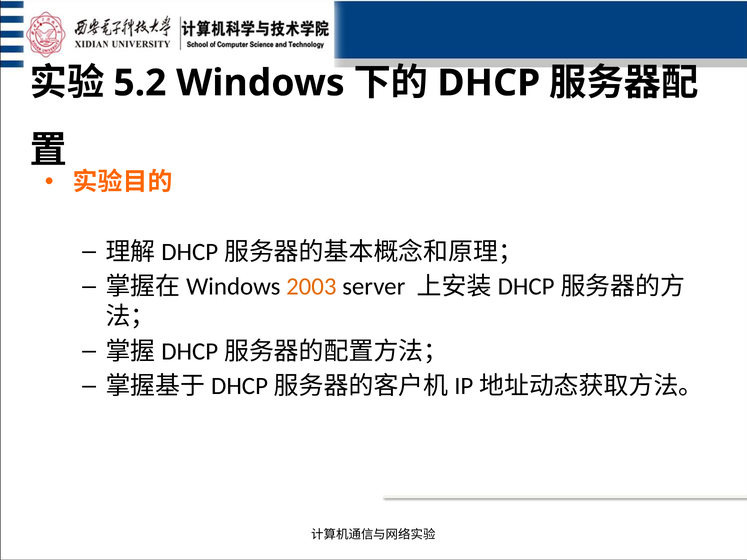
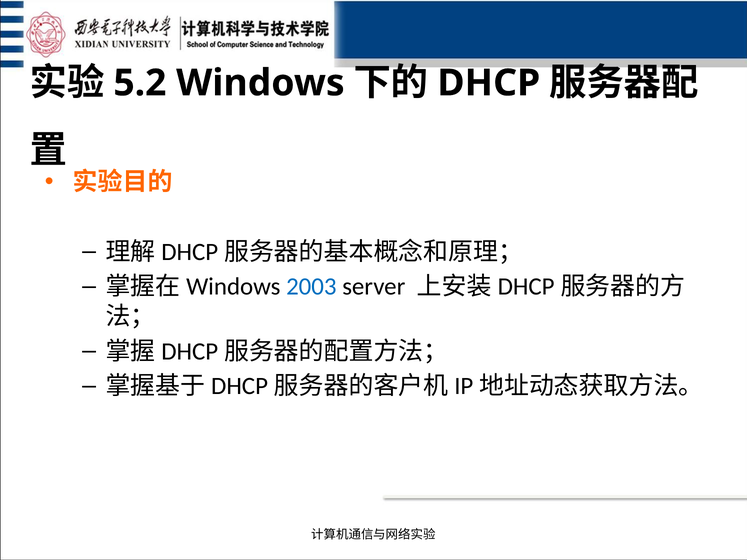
2003 colour: orange -> blue
